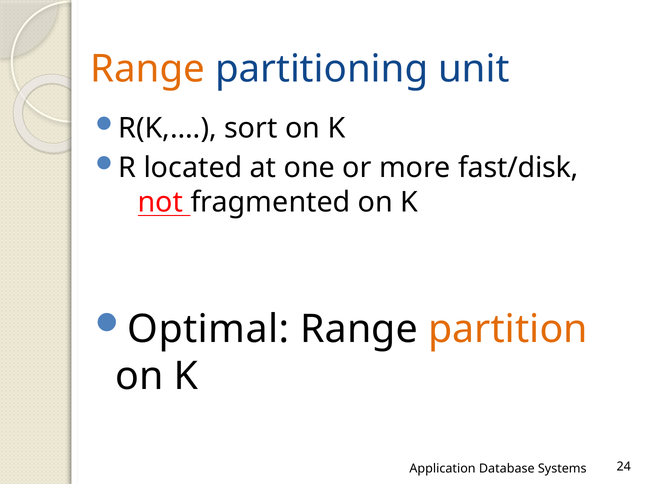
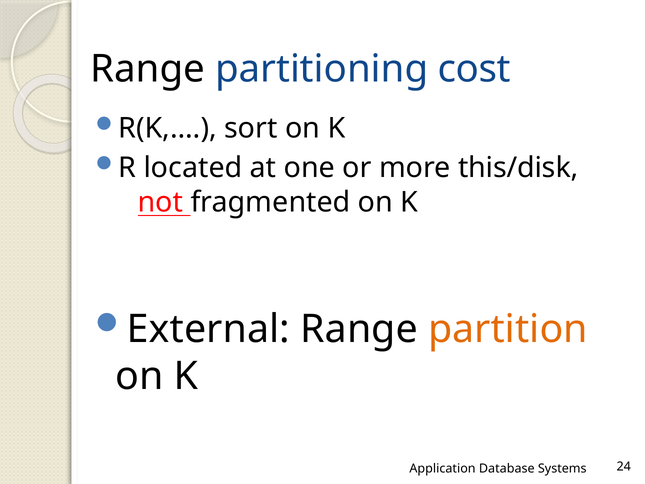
Range at (148, 69) colour: orange -> black
unit: unit -> cost
fast/disk: fast/disk -> this/disk
Optimal: Optimal -> External
